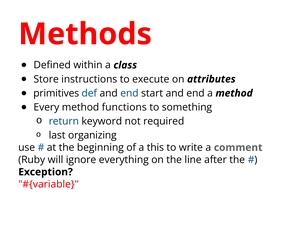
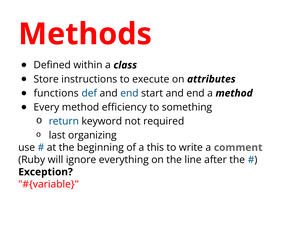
primitives: primitives -> functions
functions: functions -> efficiency
